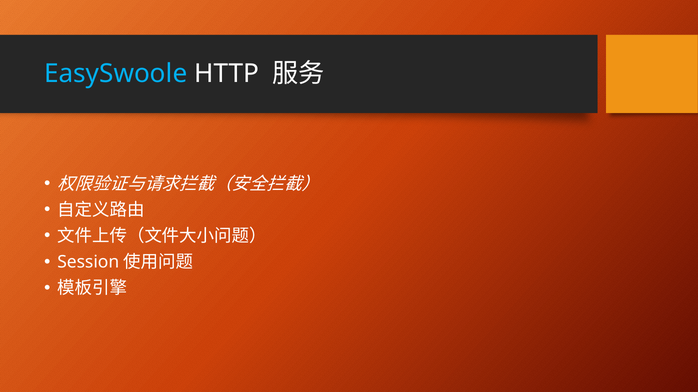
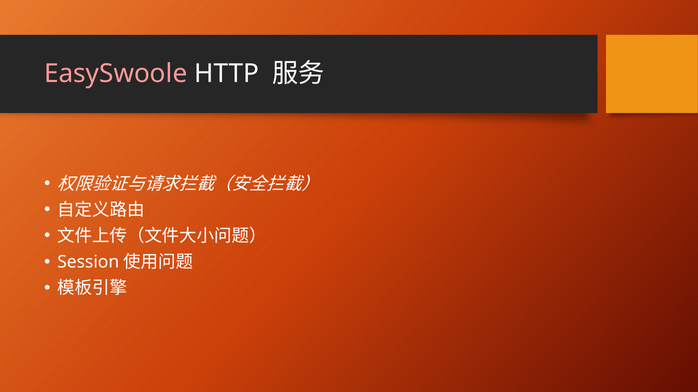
EasySwoole colour: light blue -> pink
